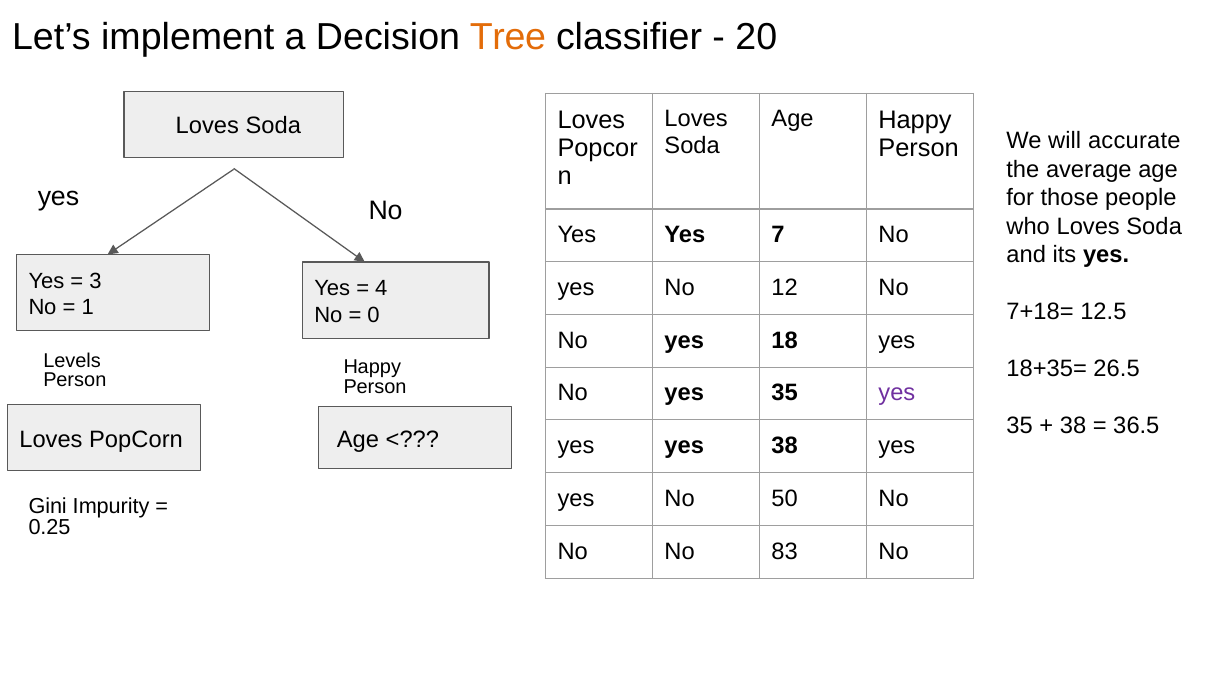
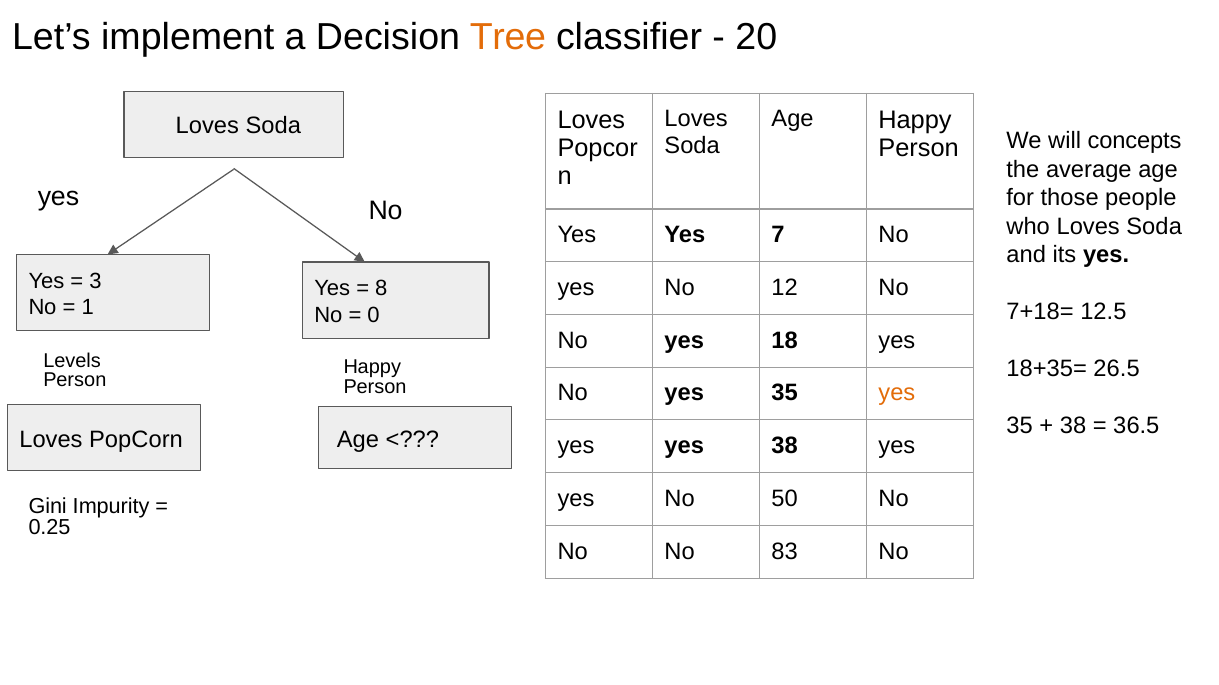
accurate: accurate -> concepts
4: 4 -> 8
yes at (897, 393) colour: purple -> orange
